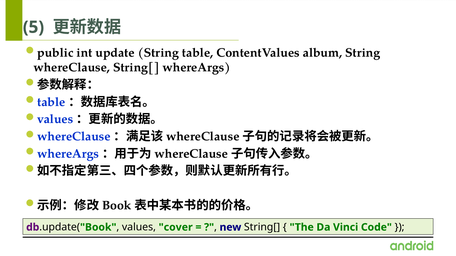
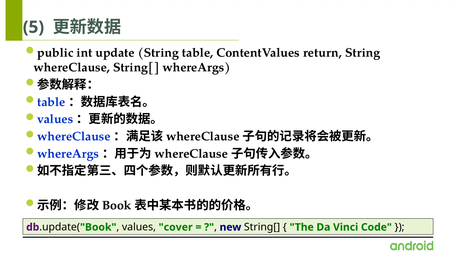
album: album -> return
